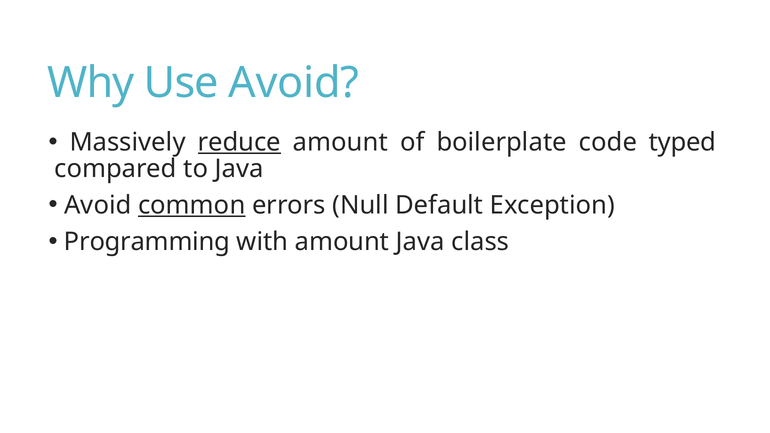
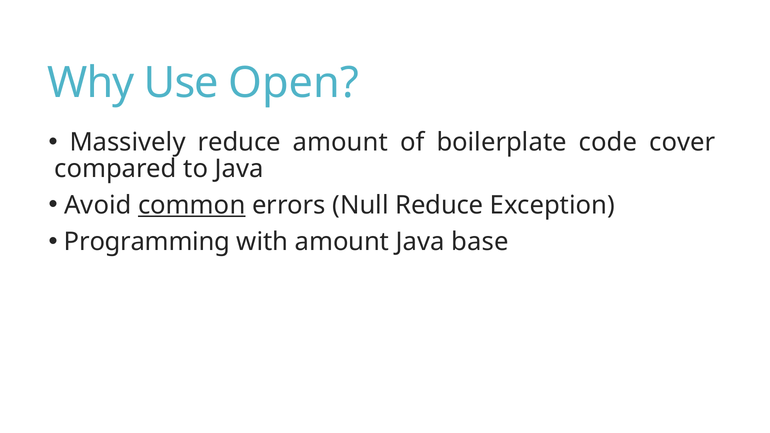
Use Avoid: Avoid -> Open
reduce at (239, 142) underline: present -> none
typed: typed -> cover
Null Default: Default -> Reduce
class: class -> base
